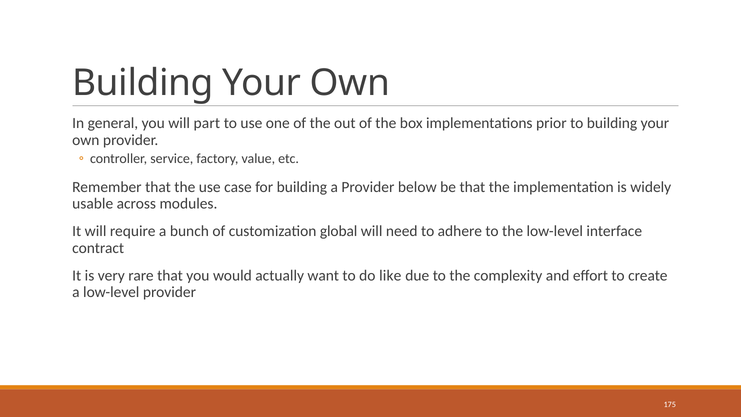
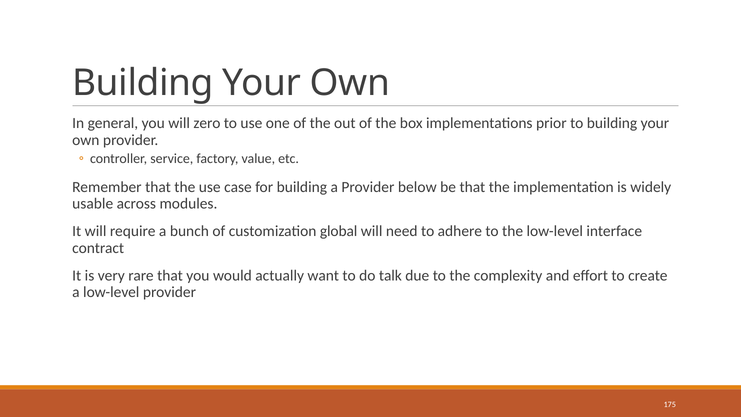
part: part -> zero
like: like -> talk
